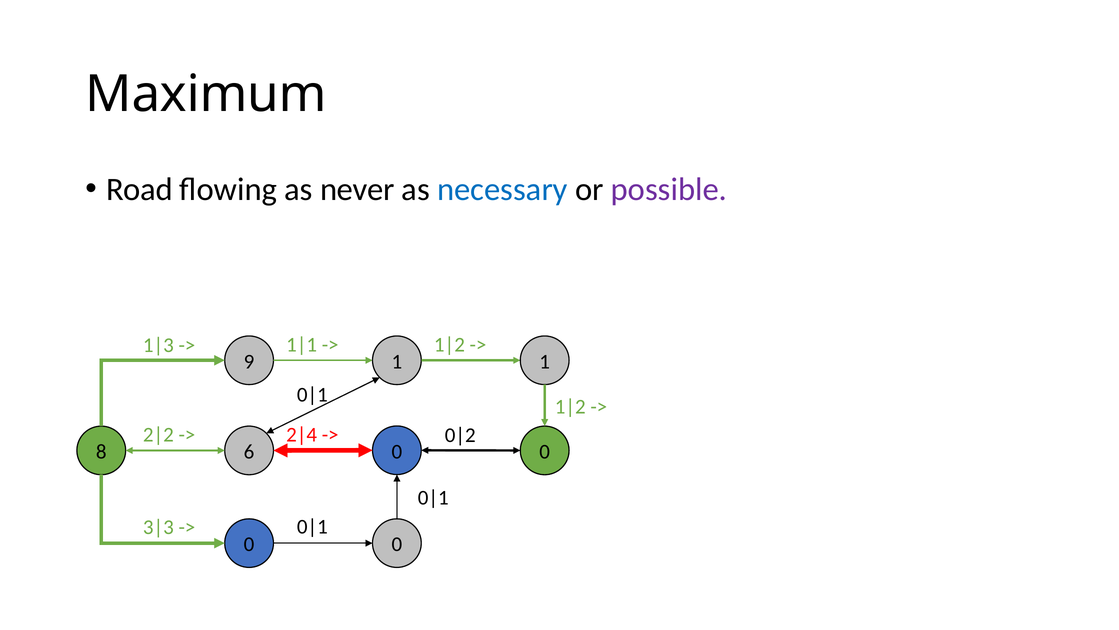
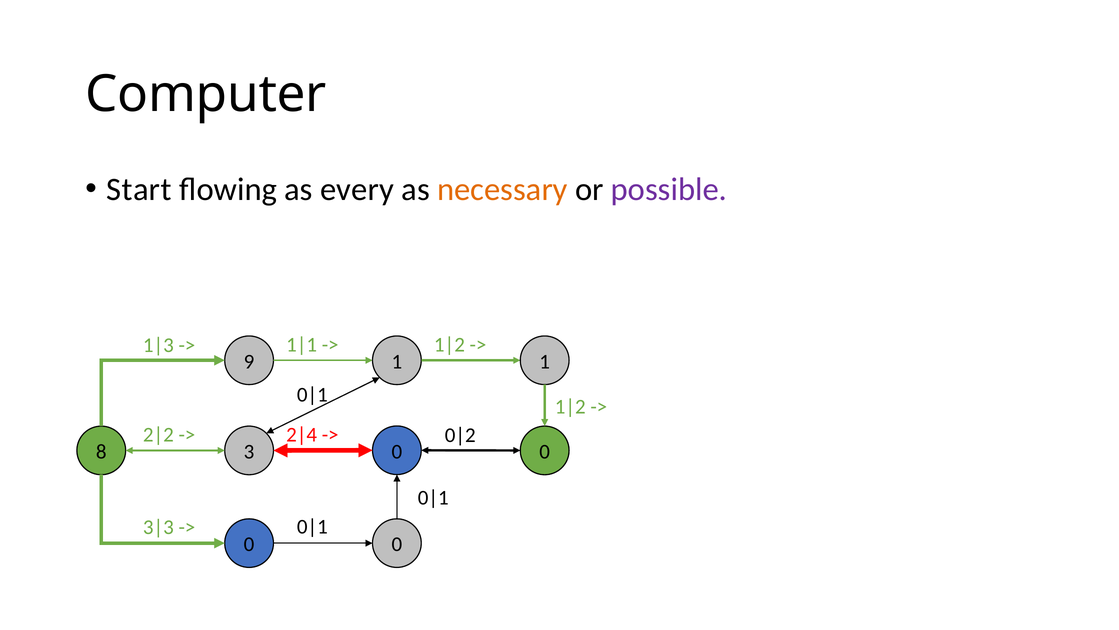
Maximum: Maximum -> Computer
Road: Road -> Start
never: never -> every
necessary colour: blue -> orange
6: 6 -> 3
